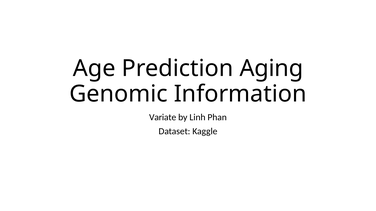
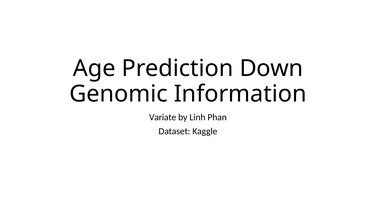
Aging: Aging -> Down
